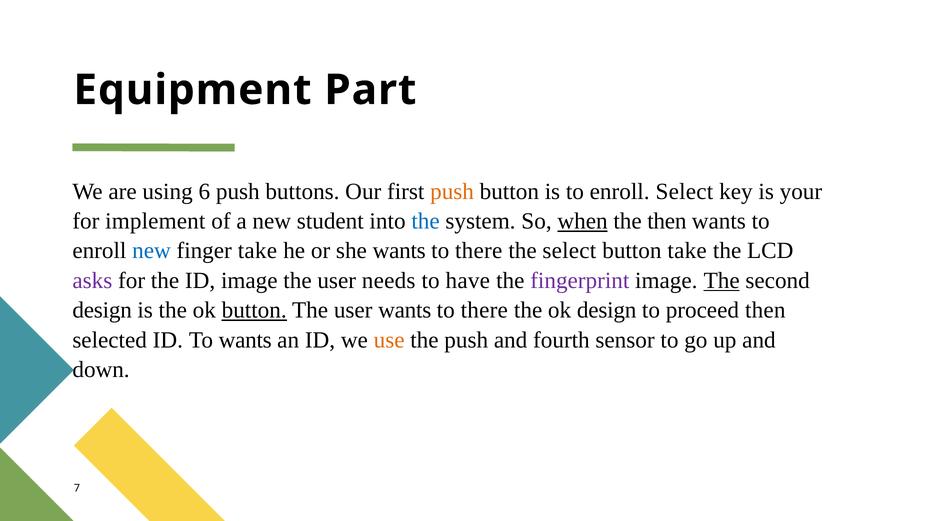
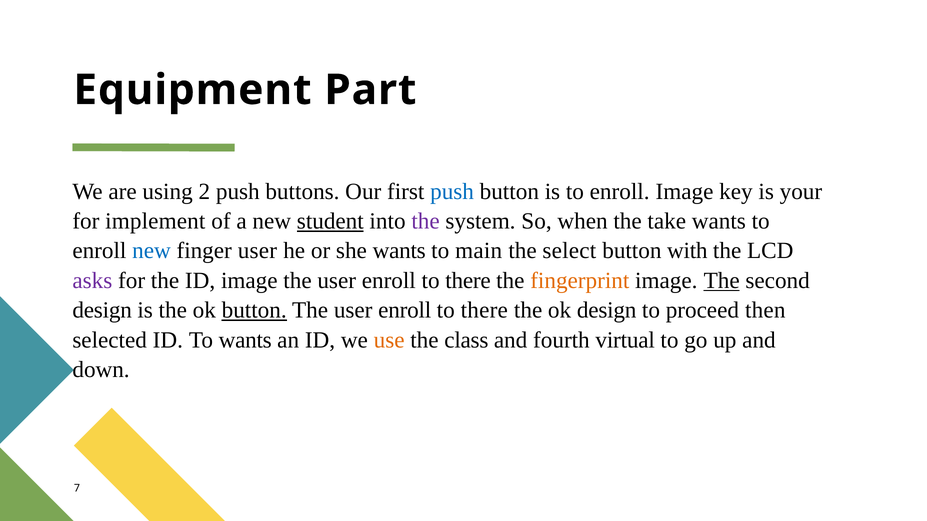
6: 6 -> 2
push at (452, 192) colour: orange -> blue
enroll Select: Select -> Image
student underline: none -> present
the at (426, 221) colour: blue -> purple
when underline: present -> none
the then: then -> take
finger take: take -> user
there at (479, 251): there -> main
button take: take -> with
needs at (389, 281): needs -> enroll
have at (468, 281): have -> there
fingerprint colour: purple -> orange
wants at (405, 311): wants -> enroll
the push: push -> class
sensor: sensor -> virtual
